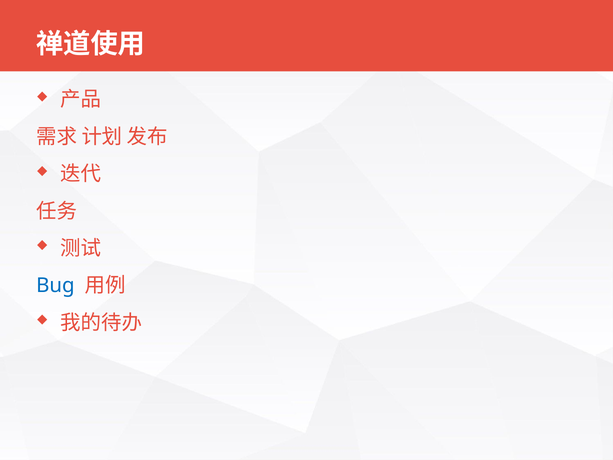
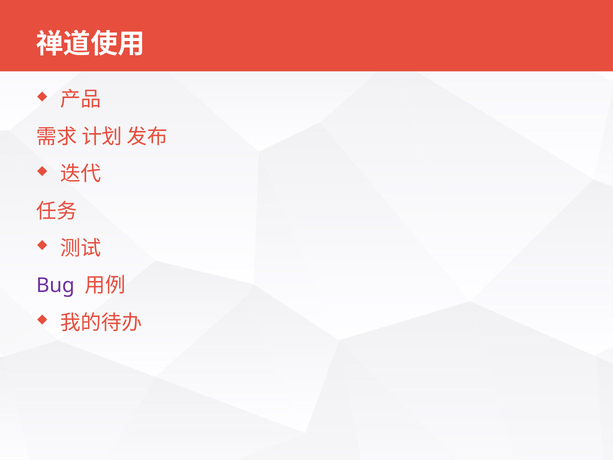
Bug colour: blue -> purple
